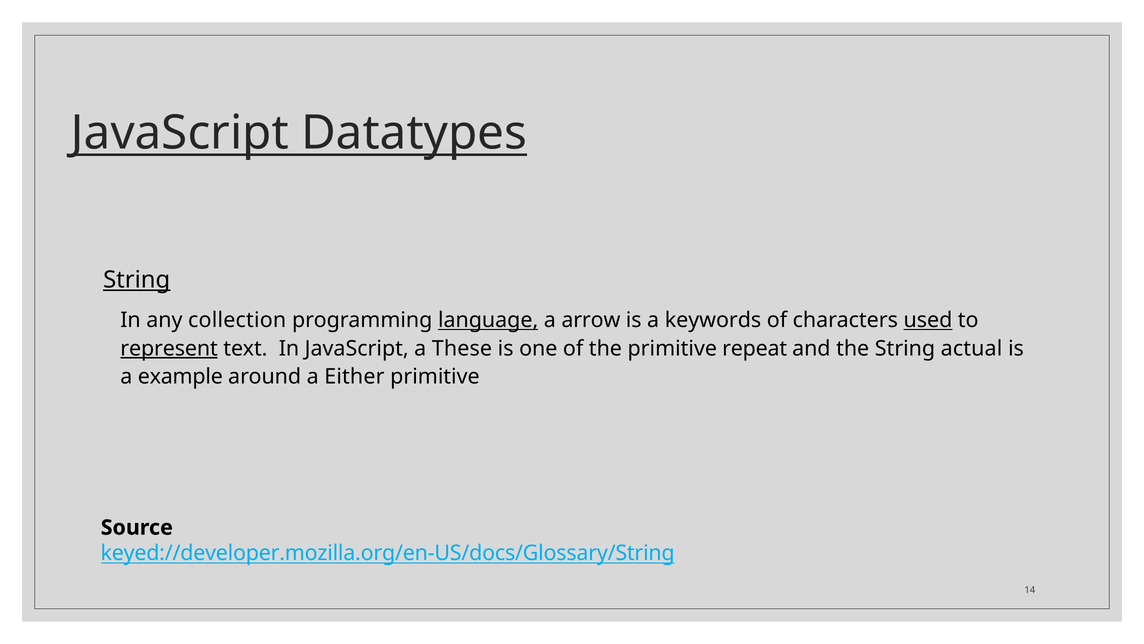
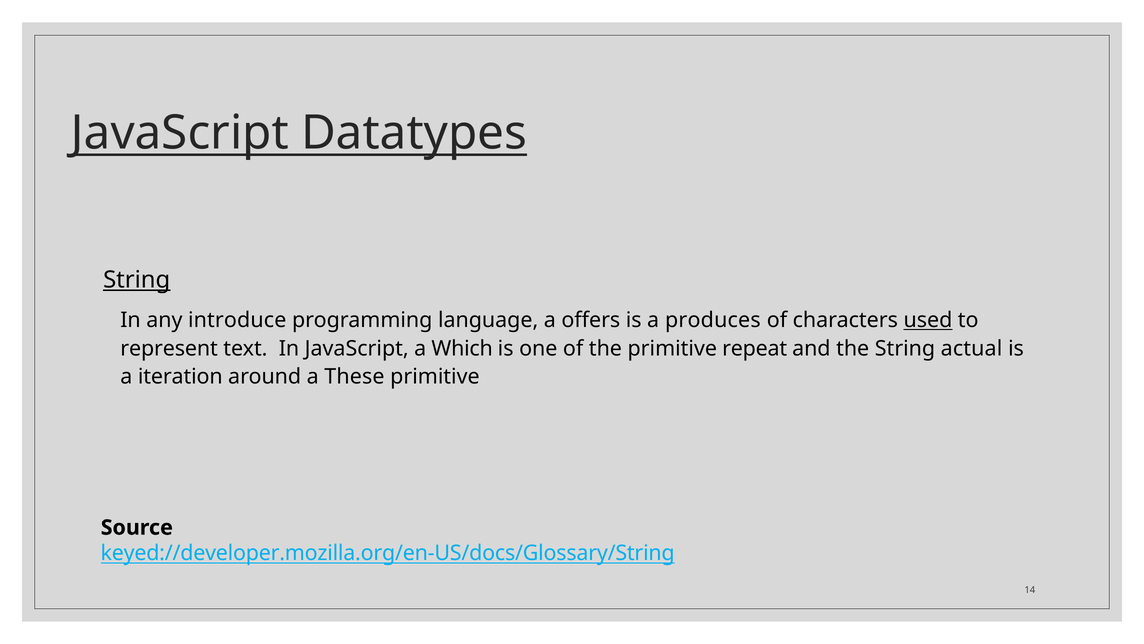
collection: collection -> introduce
language underline: present -> none
arrow: arrow -> offers
keywords: keywords -> produces
represent underline: present -> none
These: These -> Which
example: example -> iteration
Either: Either -> These
